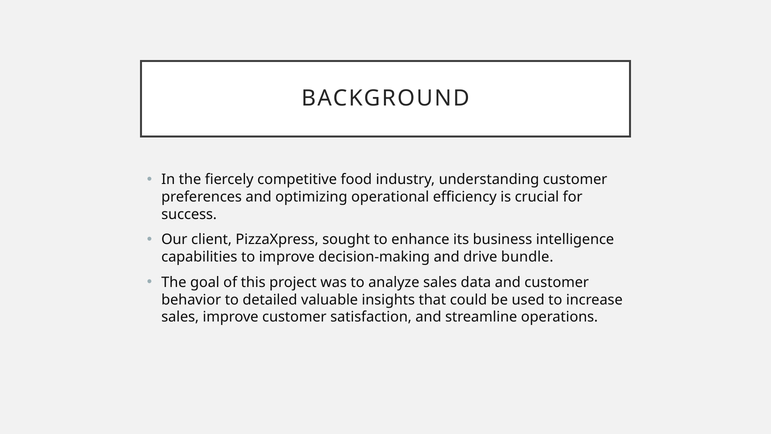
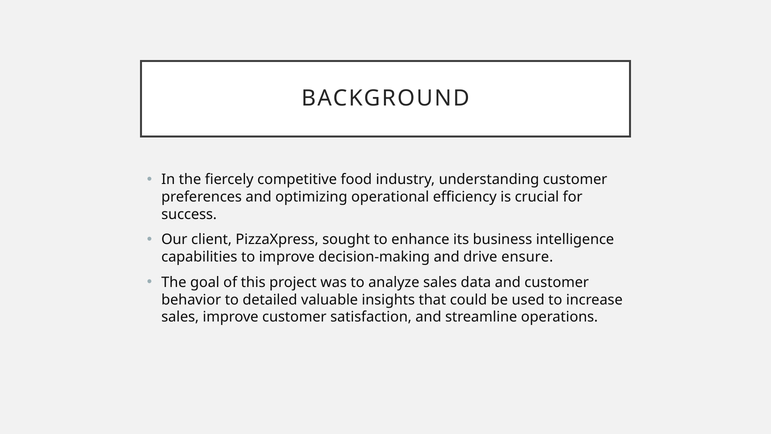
bundle: bundle -> ensure
